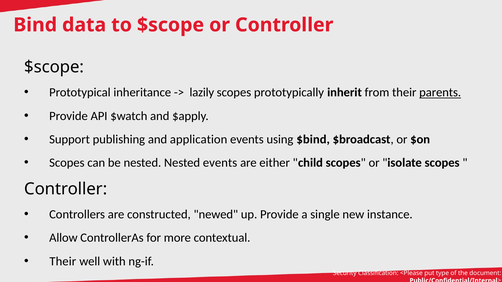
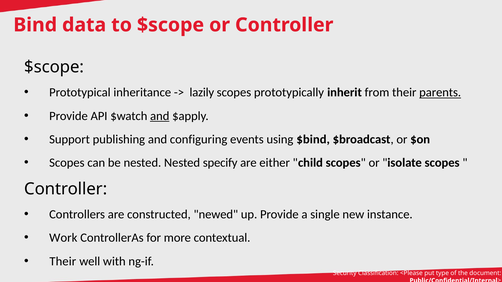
and at (160, 116) underline: none -> present
application: application -> configuring
Nested events: events -> specify
Allow: Allow -> Work
